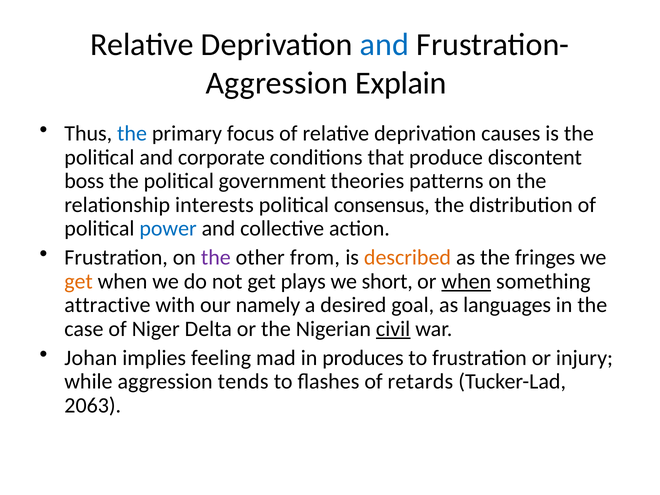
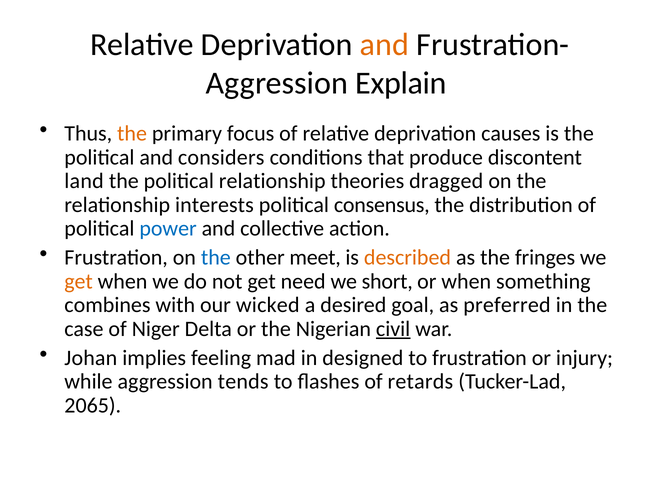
and at (385, 45) colour: blue -> orange
the at (132, 134) colour: blue -> orange
corporate: corporate -> considers
boss: boss -> land
political government: government -> relationship
patterns: patterns -> dragged
the at (216, 258) colour: purple -> blue
from: from -> meet
plays: plays -> need
when at (466, 281) underline: present -> none
attractive: attractive -> combines
namely: namely -> wicked
languages: languages -> preferred
produces: produces -> designed
2063: 2063 -> 2065
